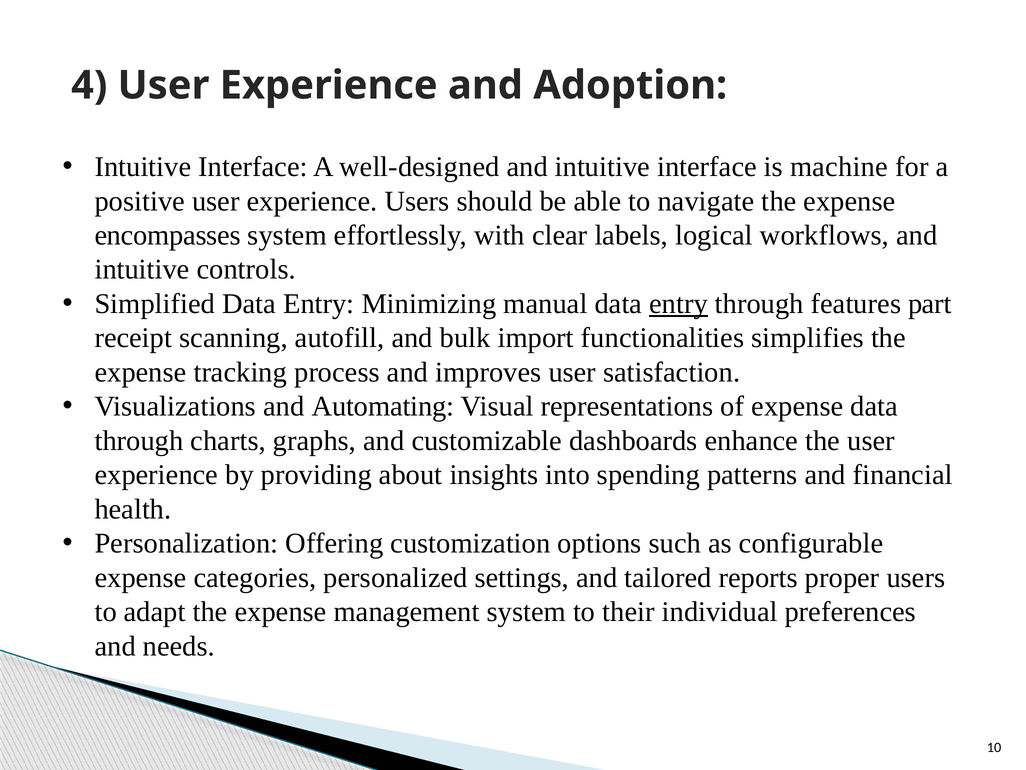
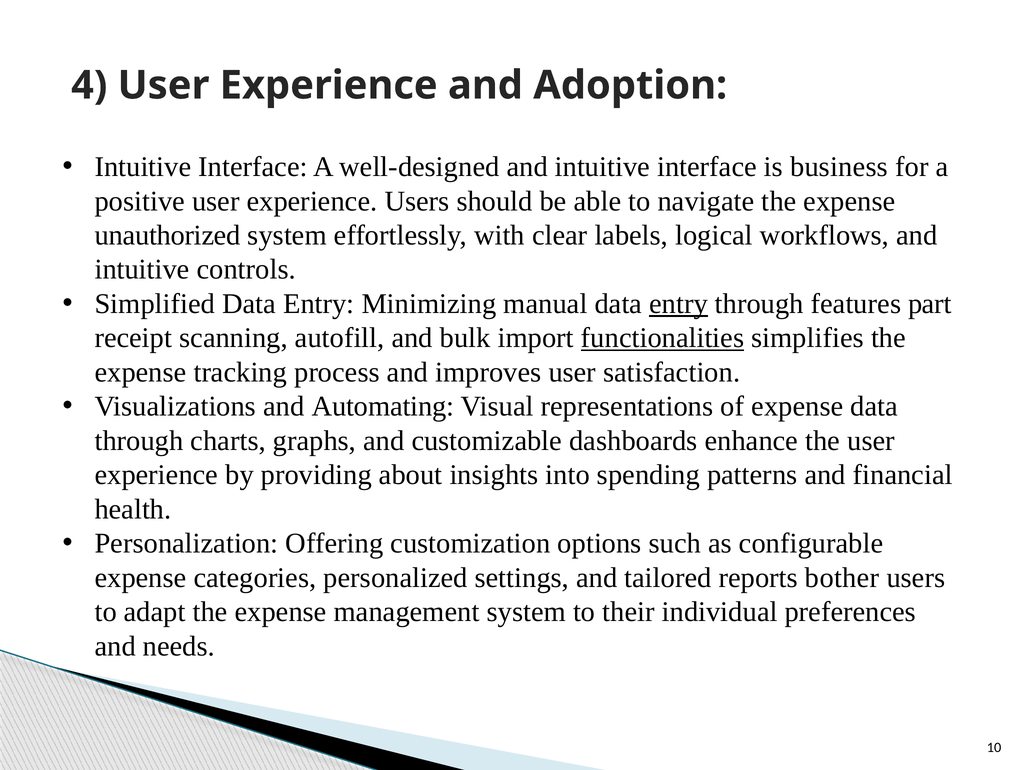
machine: machine -> business
encompasses: encompasses -> unauthorized
functionalities underline: none -> present
proper: proper -> bother
